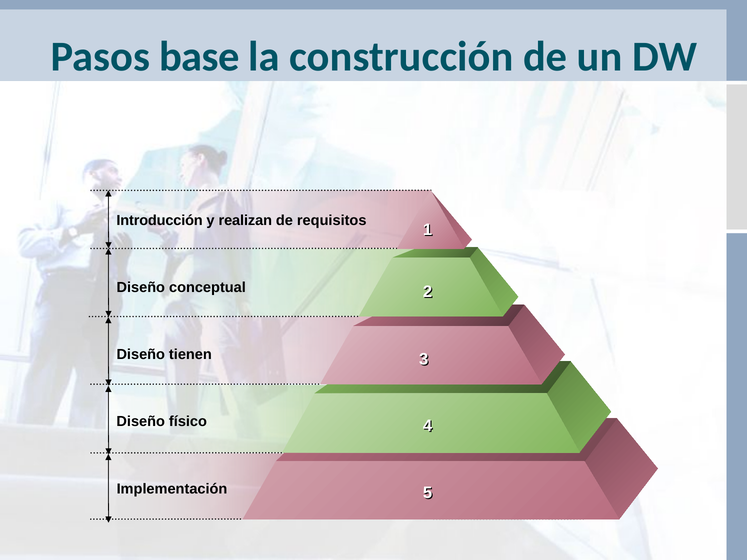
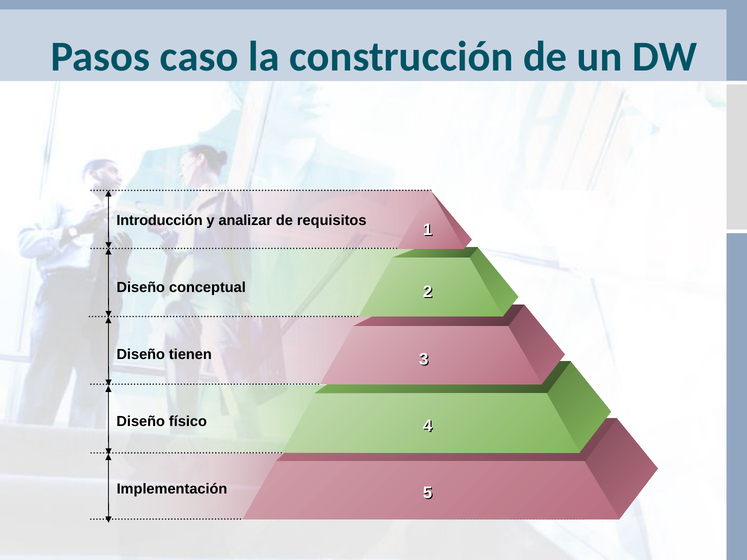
base: base -> caso
realizan: realizan -> analizar
